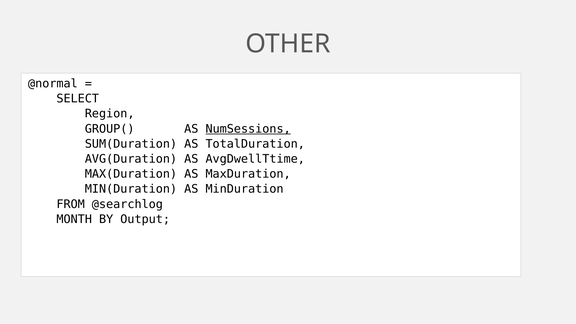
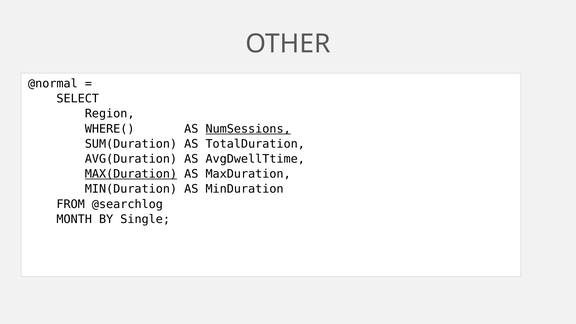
GROUP(: GROUP( -> WHERE(
MAX(Duration underline: none -> present
Output: Output -> Single
